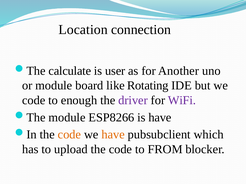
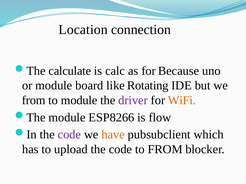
user: user -> calc
Another: Another -> Because
code at (34, 100): code -> from
to enough: enough -> module
WiFi colour: purple -> orange
is have: have -> flow
code at (69, 135) colour: orange -> purple
